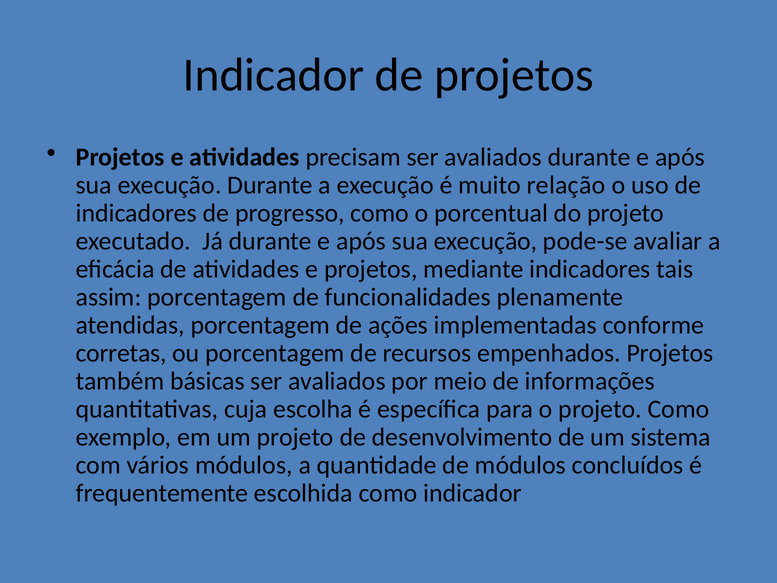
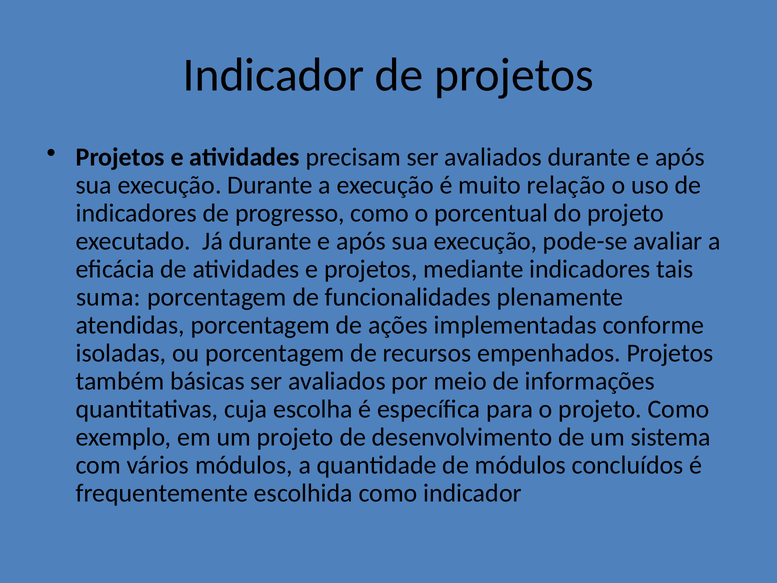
assim: assim -> suma
corretas: corretas -> isoladas
